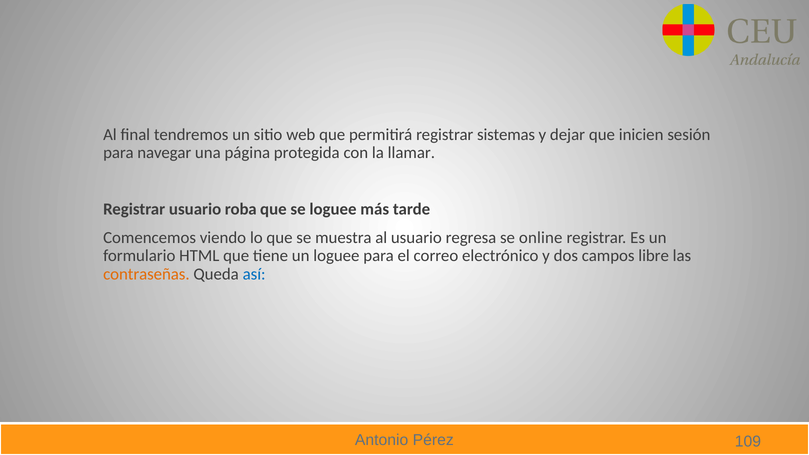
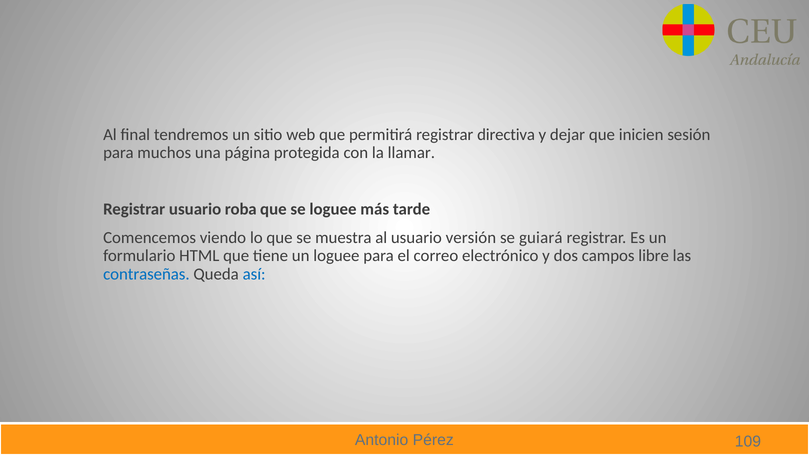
sistemas: sistemas -> directiva
navegar: navegar -> muchos
regresa: regresa -> versión
online: online -> guiará
contraseñas colour: orange -> blue
